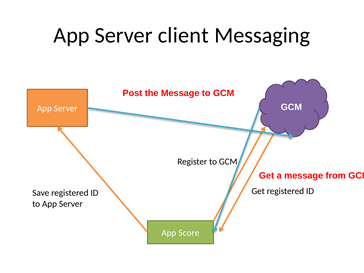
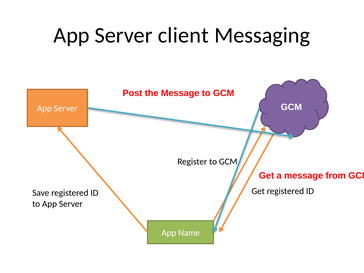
Score: Score -> Name
